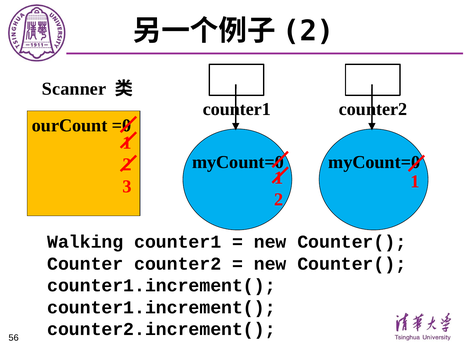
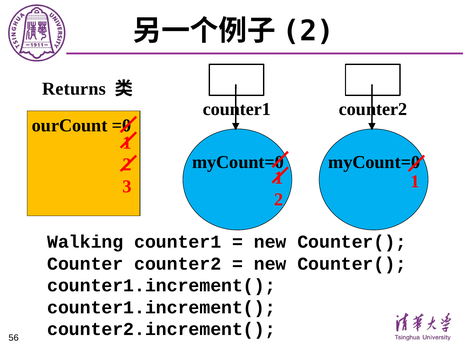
Scanner: Scanner -> Returns
